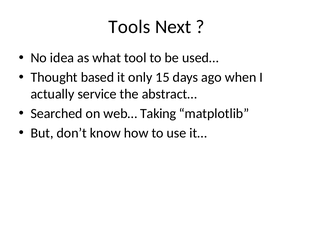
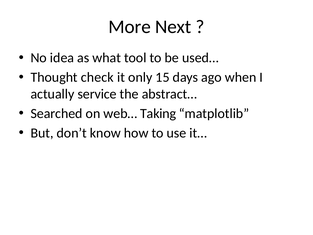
Tools: Tools -> More
based: based -> check
